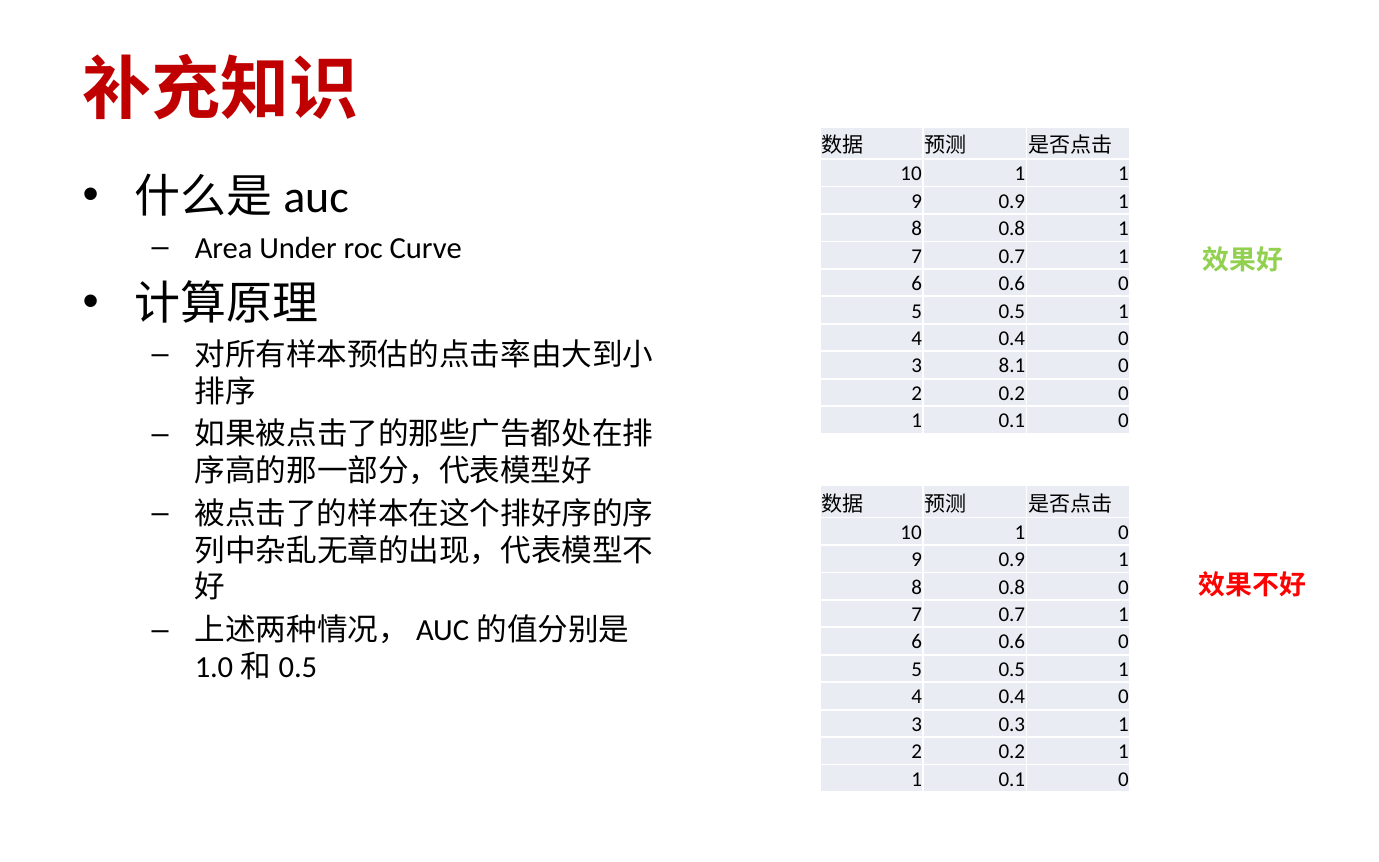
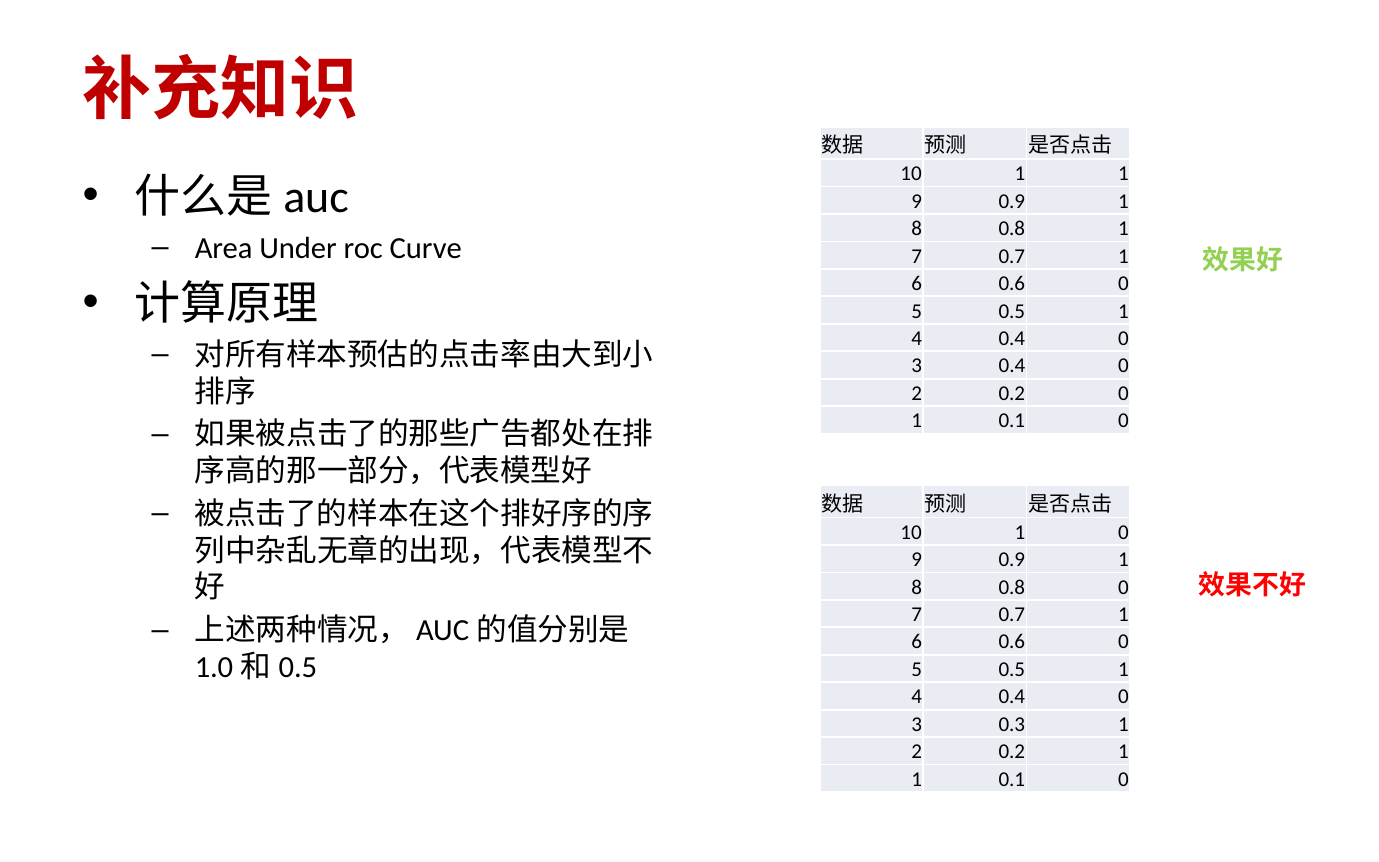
3 8.1: 8.1 -> 0.4
